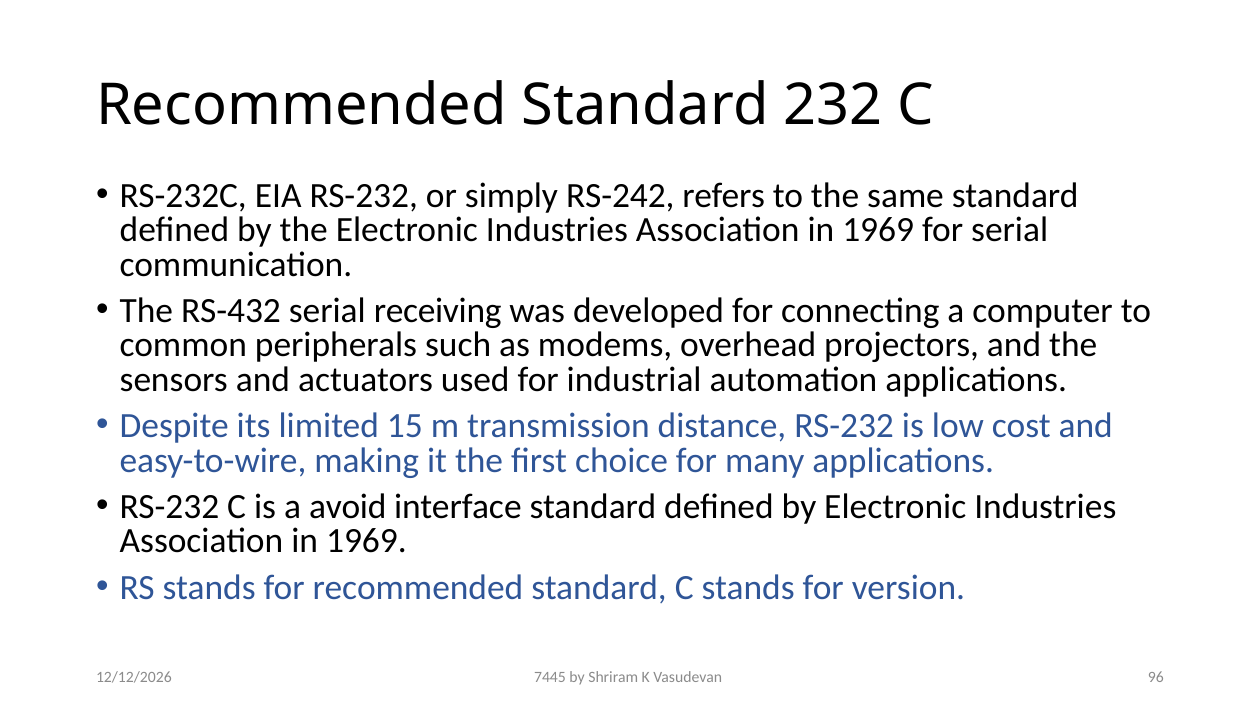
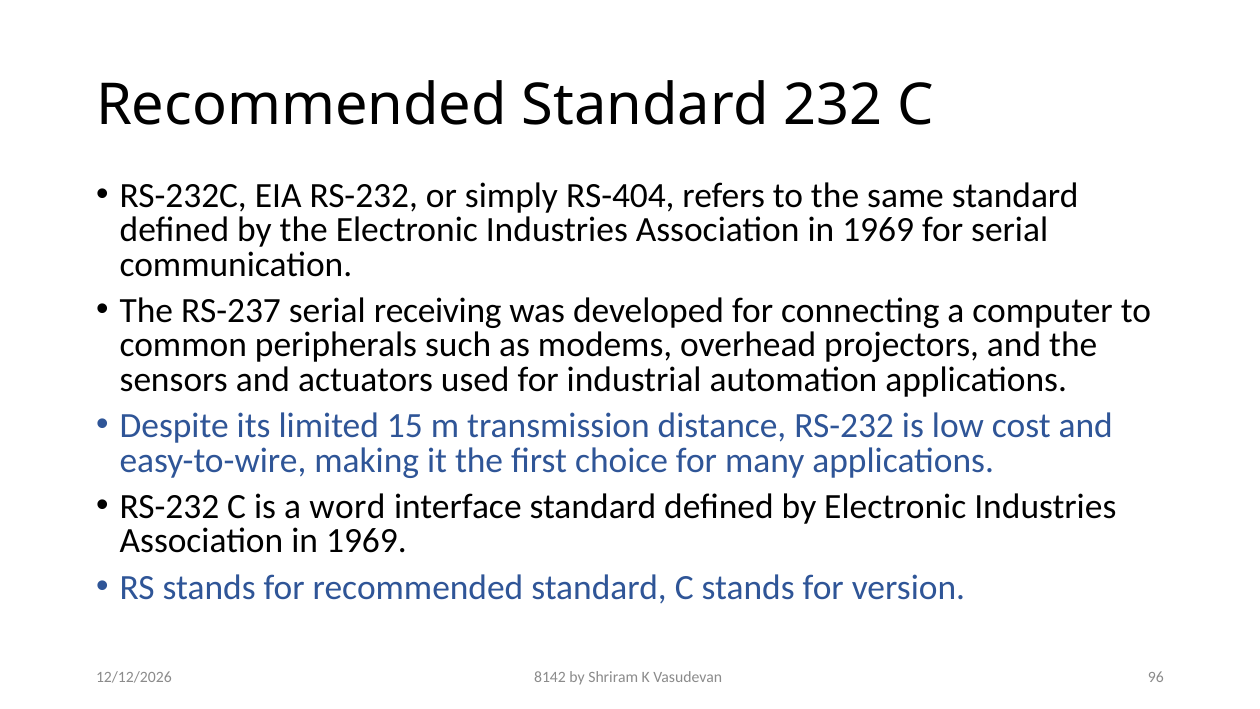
RS-242: RS-242 -> RS-404
RS-432: RS-432 -> RS-237
avoid: avoid -> word
7445: 7445 -> 8142
